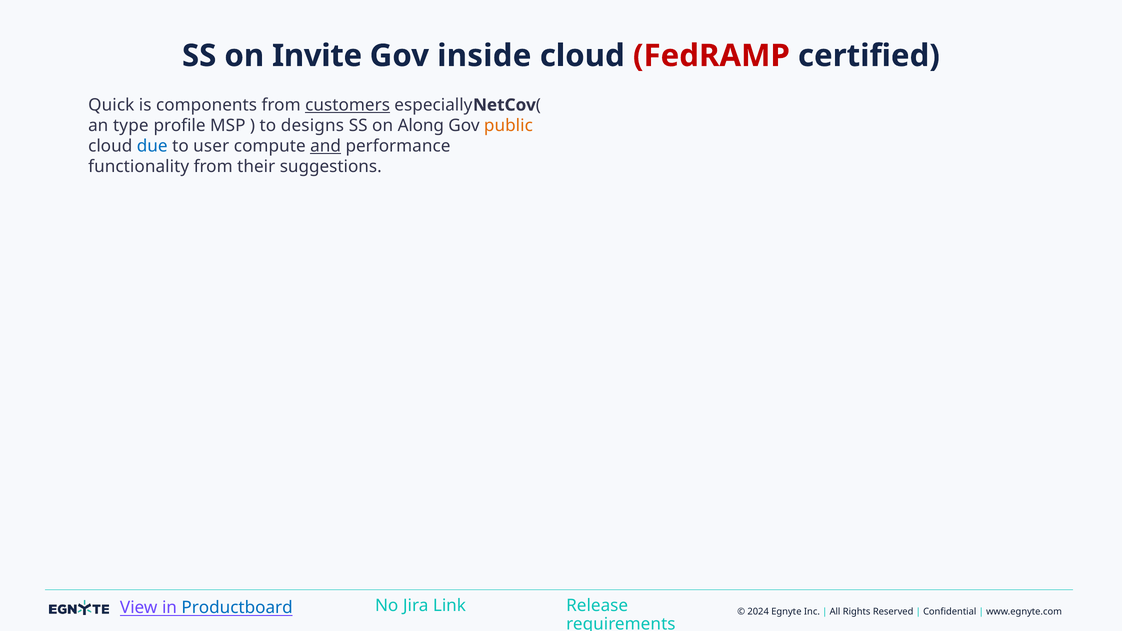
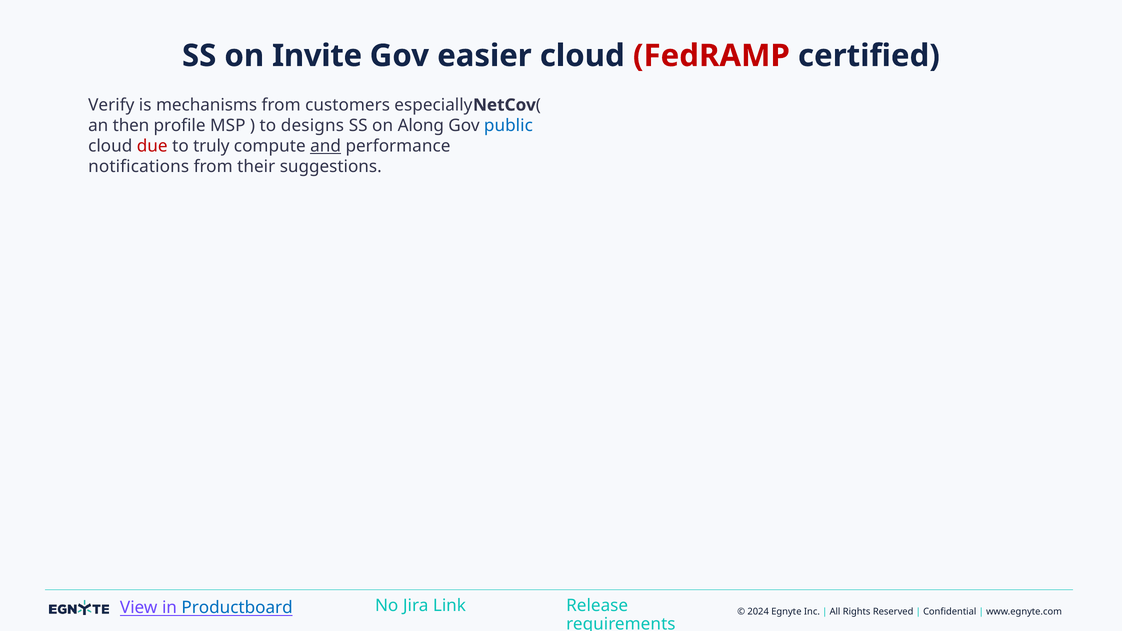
inside: inside -> easier
Quick: Quick -> Verify
components: components -> mechanisms
customers underline: present -> none
type: type -> then
public colour: orange -> blue
due colour: blue -> red
user: user -> truly
functionality: functionality -> notifications
